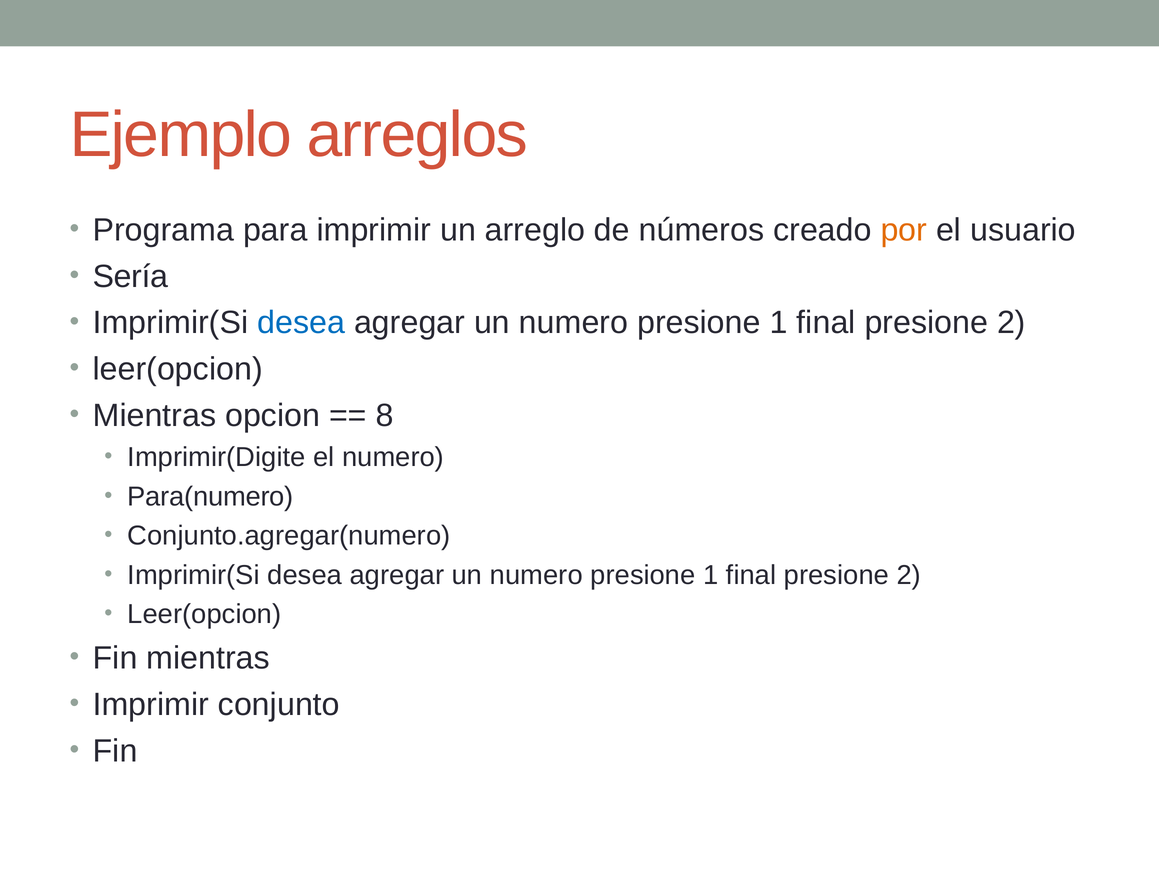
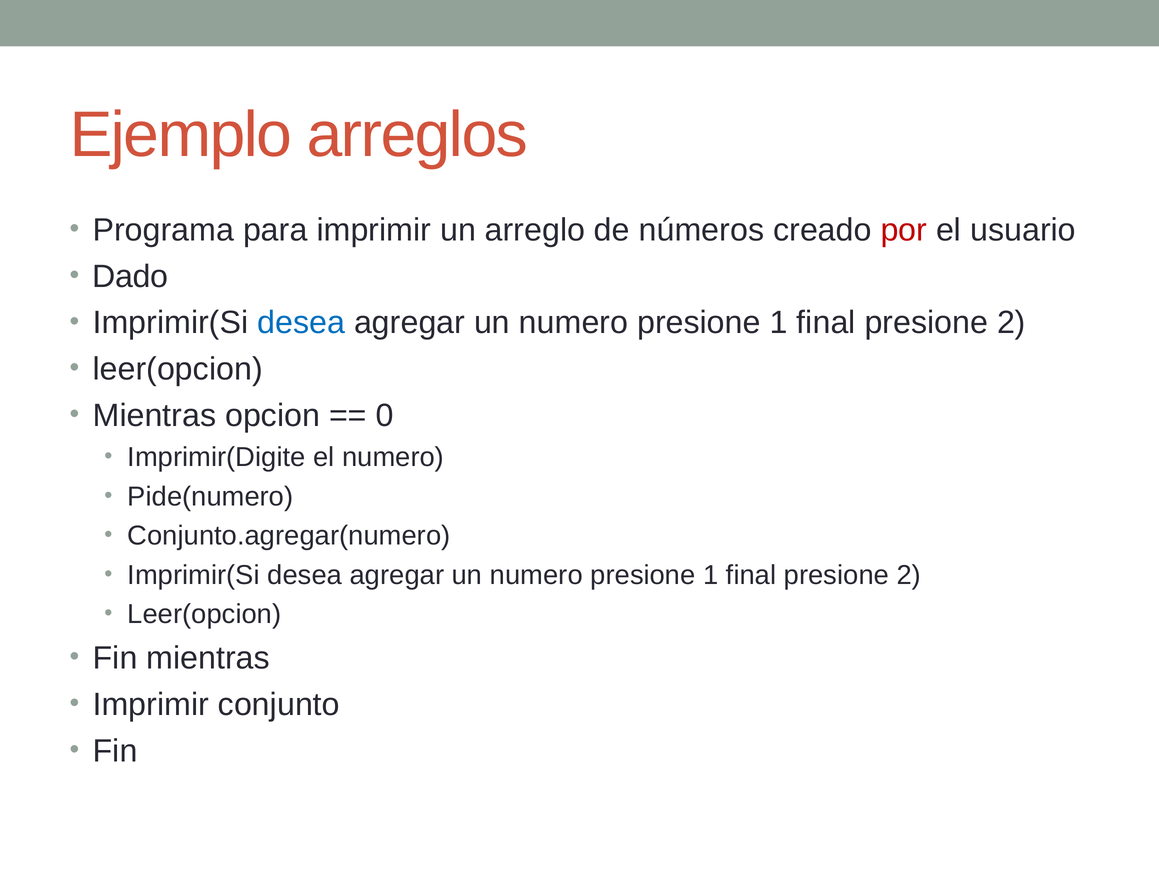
por colour: orange -> red
Sería: Sería -> Dado
8: 8 -> 0
Para(numero: Para(numero -> Pide(numero
